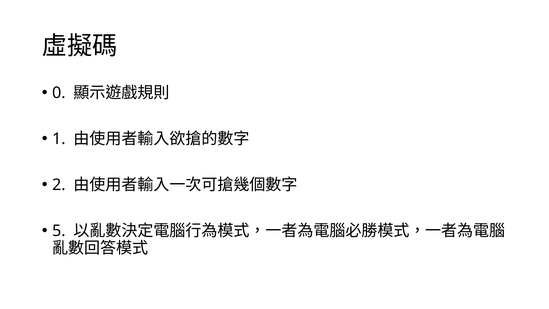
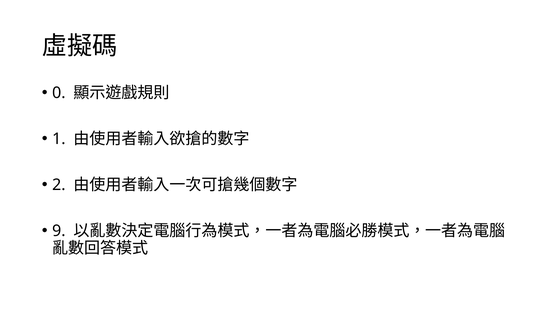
5: 5 -> 9
